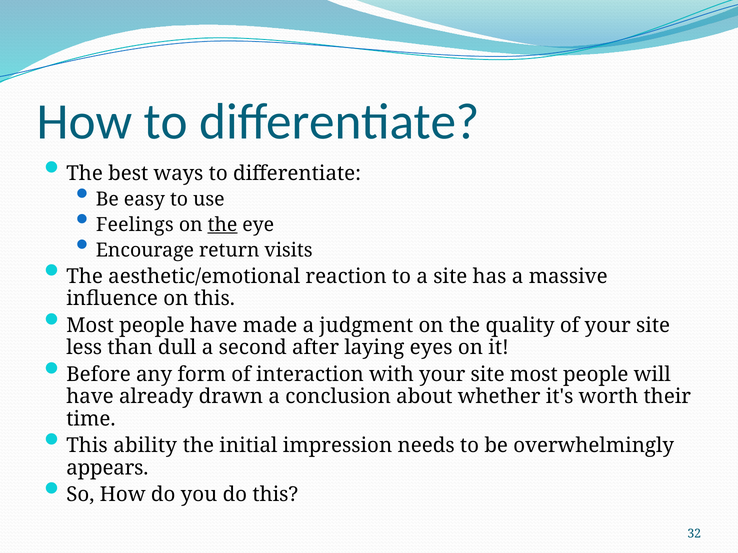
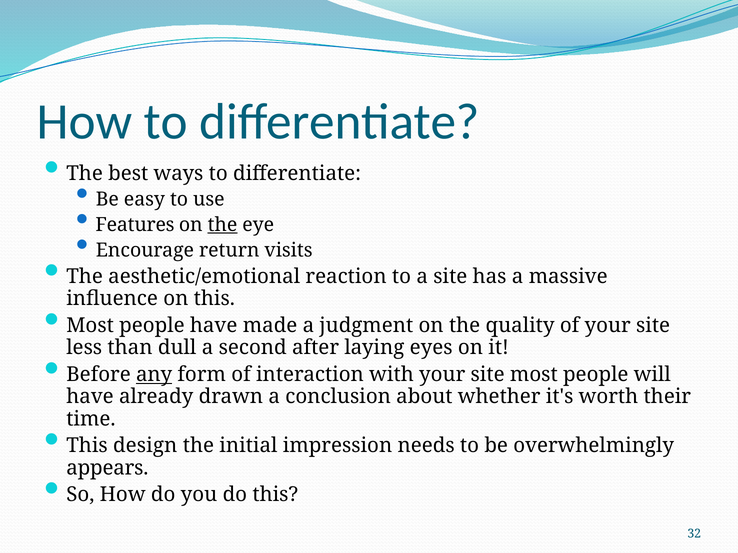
Feelings: Feelings -> Features
any underline: none -> present
ability: ability -> design
